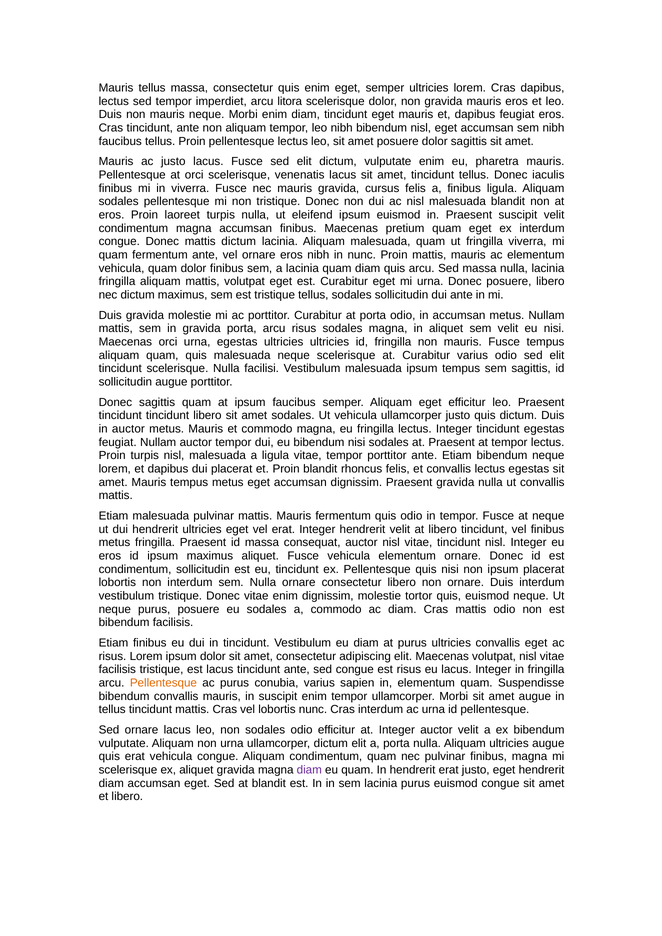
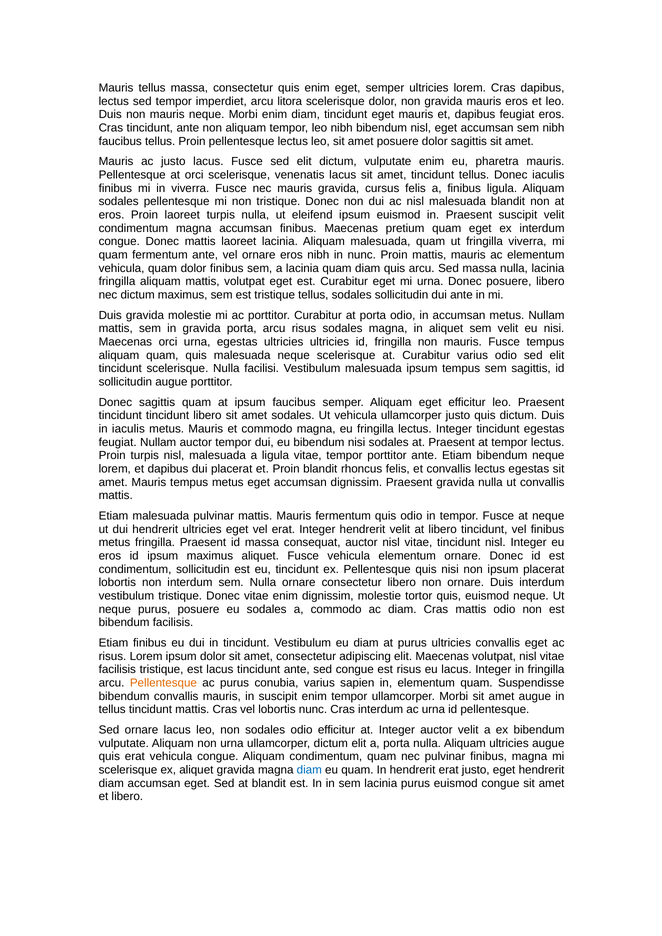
mattis dictum: dictum -> laoreet
in auctor: auctor -> iaculis
diam at (309, 770) colour: purple -> blue
